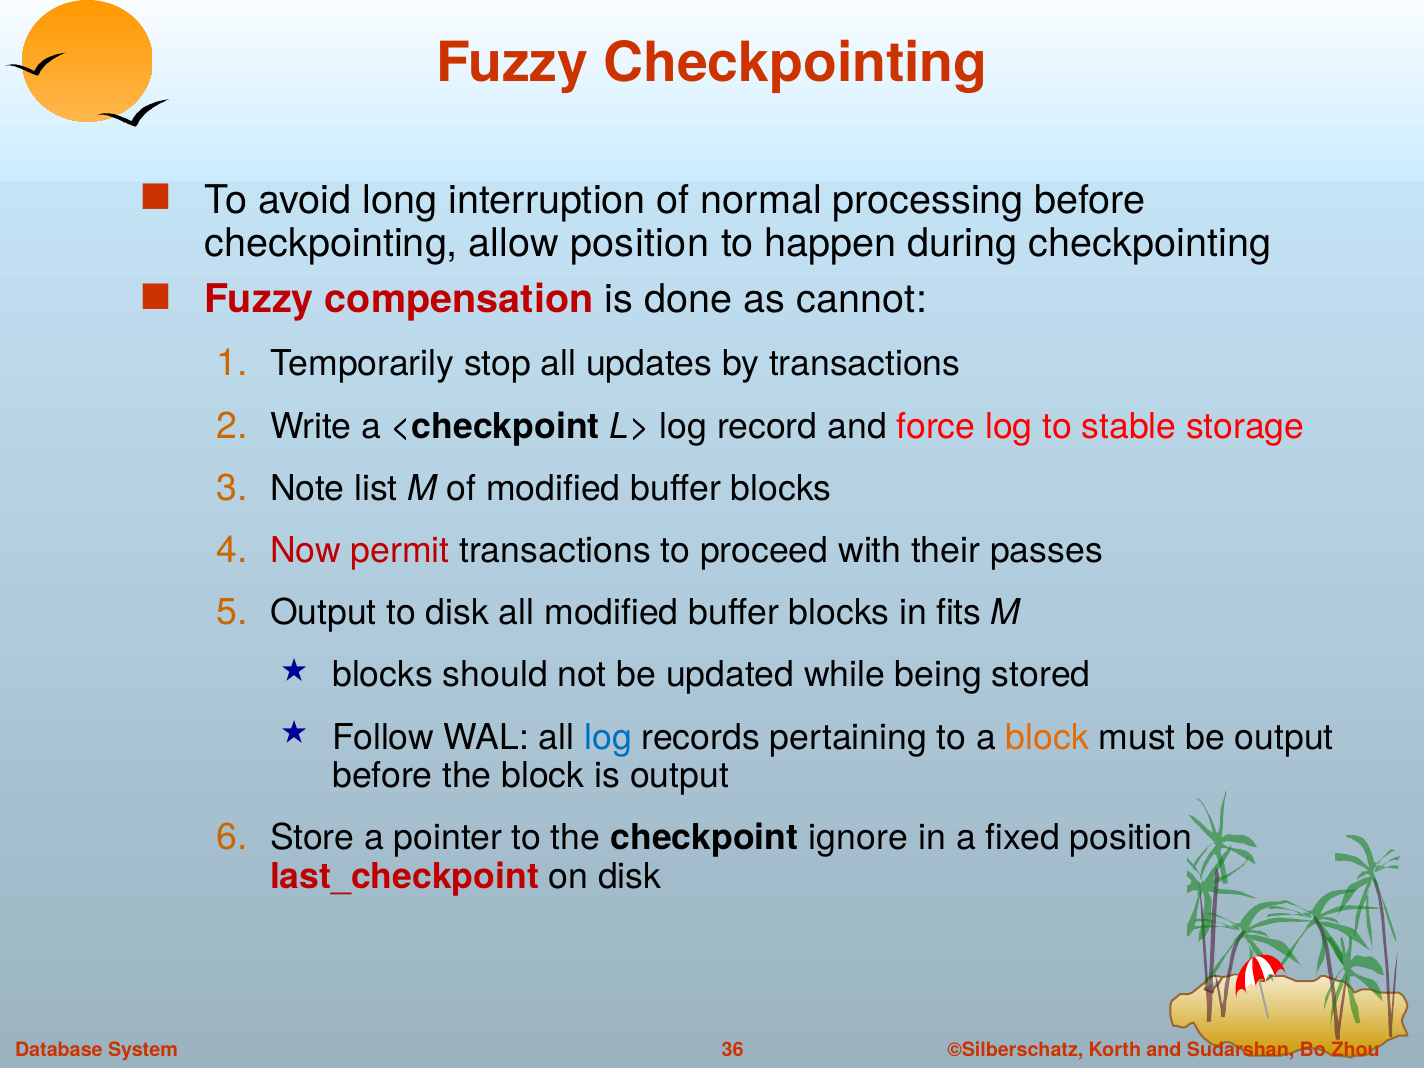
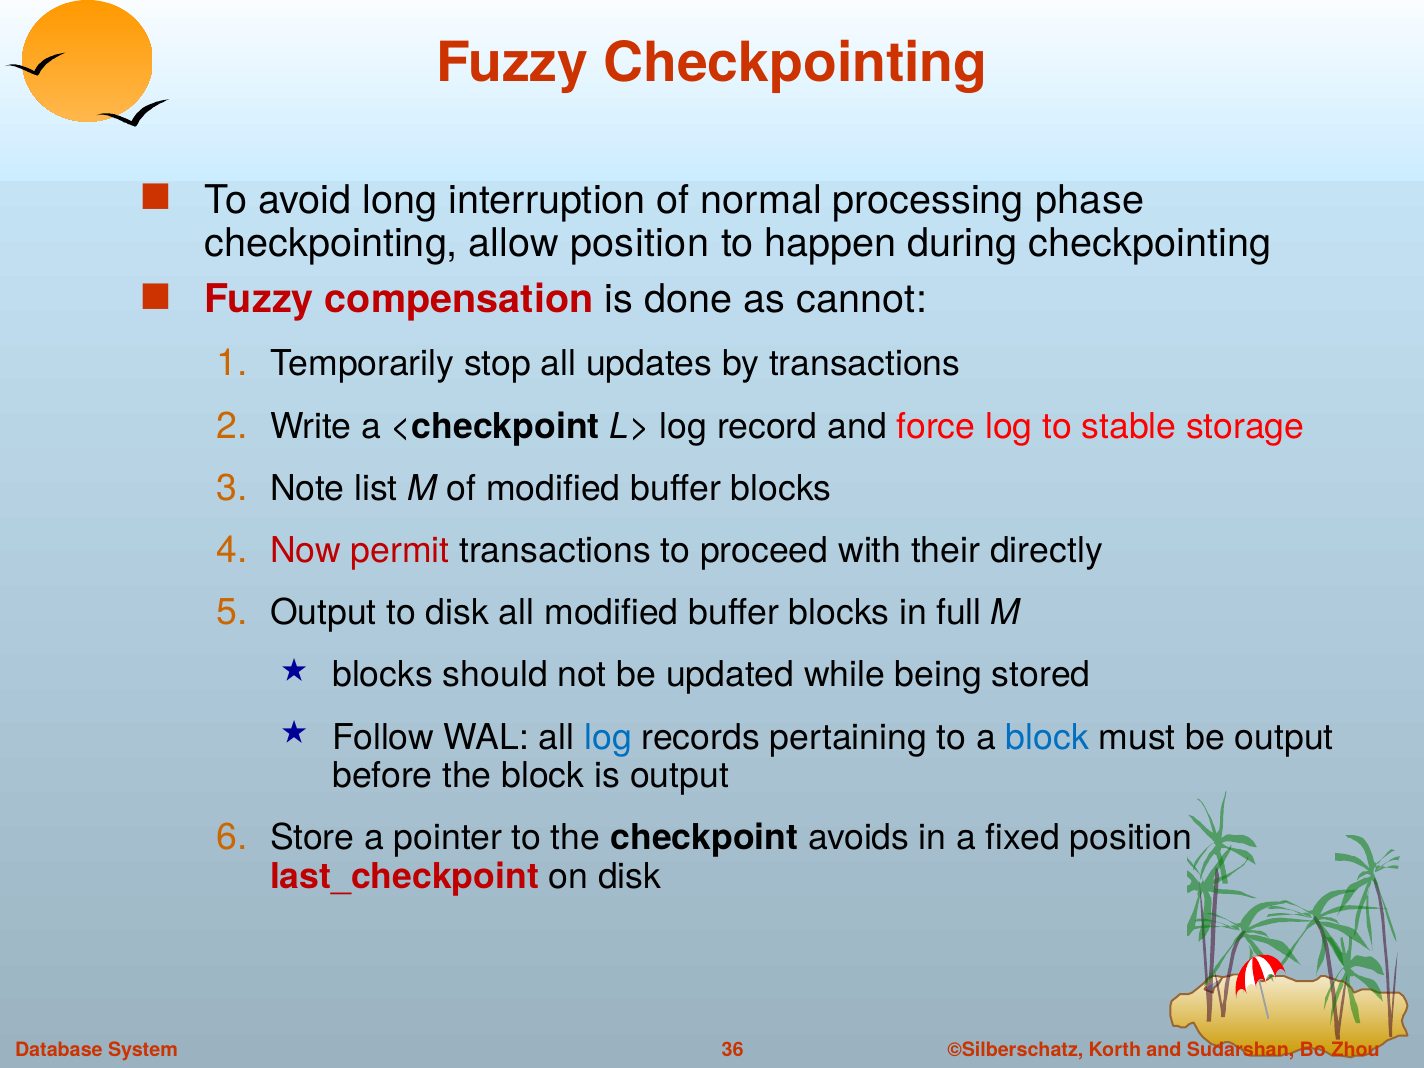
processing before: before -> phase
passes: passes -> directly
fits: fits -> full
block at (1047, 737) colour: orange -> blue
ignore: ignore -> avoids
